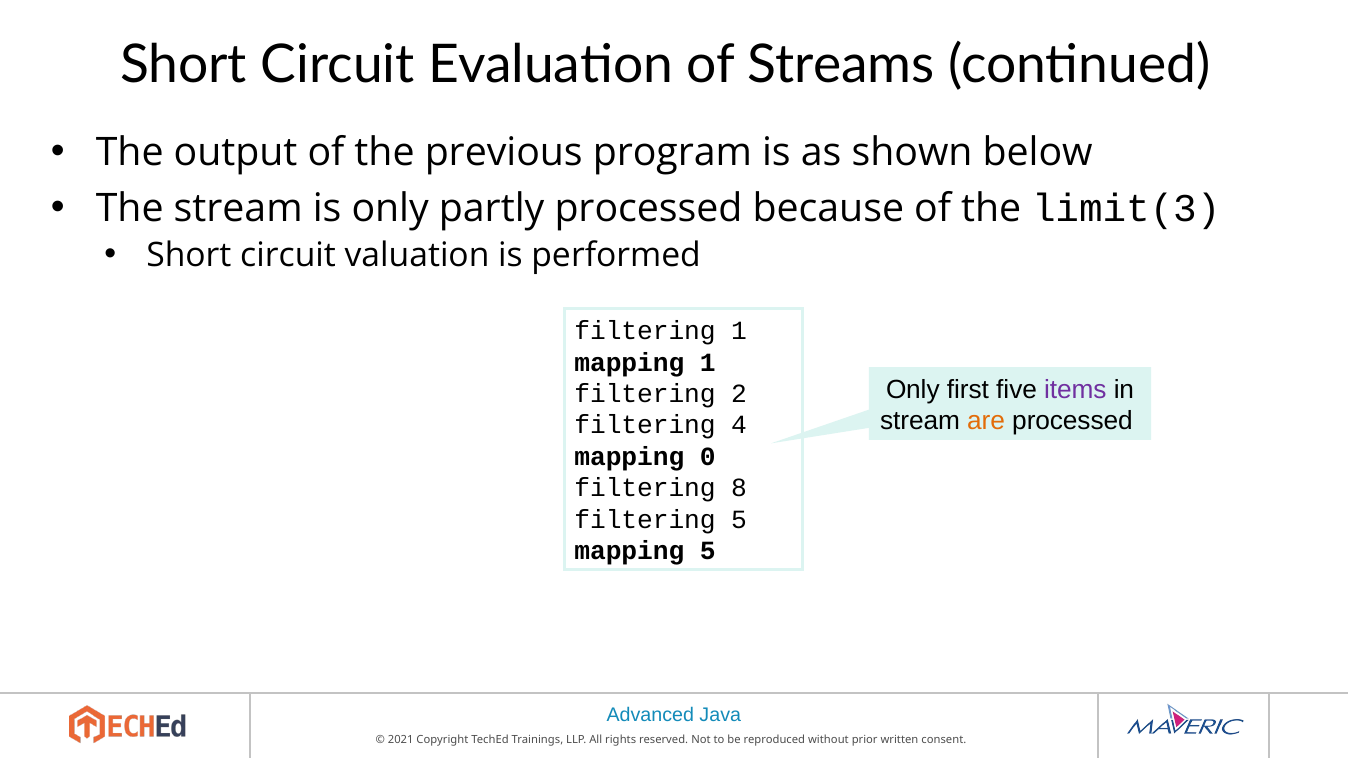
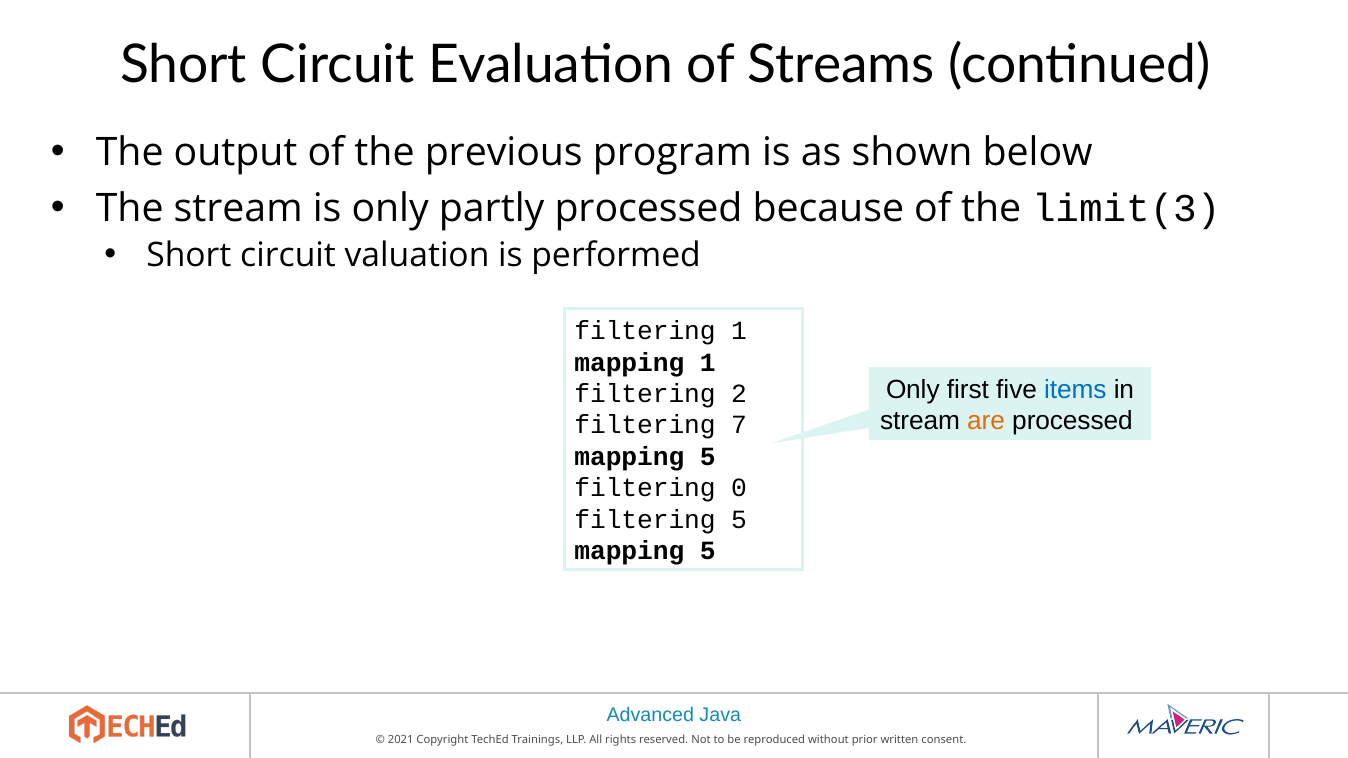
items colour: purple -> blue
4: 4 -> 7
0 at (708, 457): 0 -> 5
8: 8 -> 0
